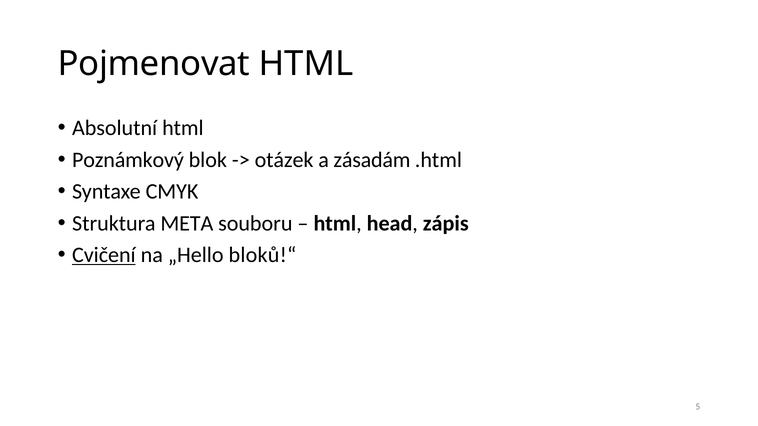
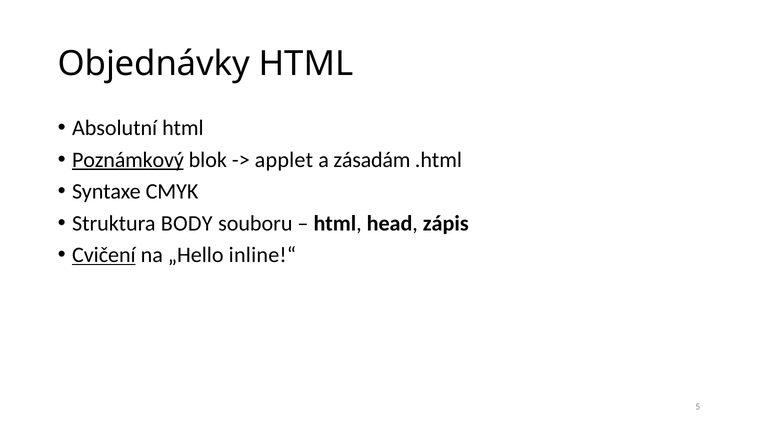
Pojmenovat: Pojmenovat -> Objednávky
Poznámkový underline: none -> present
otázek: otázek -> applet
META: META -> BODY
bloků!“: bloků!“ -> inline!“
